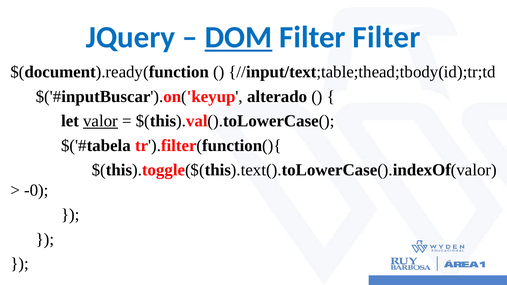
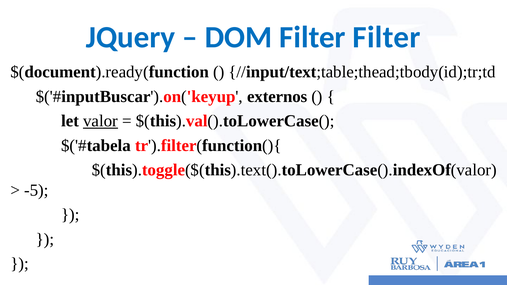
DOM underline: present -> none
alterado: alterado -> externos
-0: -0 -> -5
